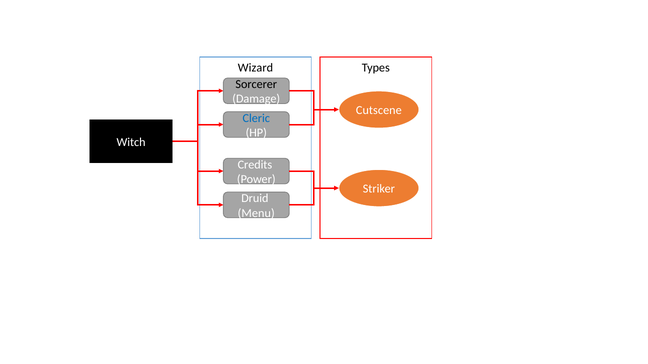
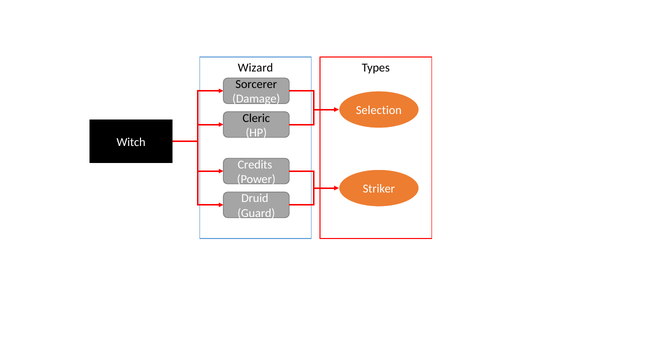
Cutscene: Cutscene -> Selection
Cleric colour: blue -> black
Menu: Menu -> Guard
